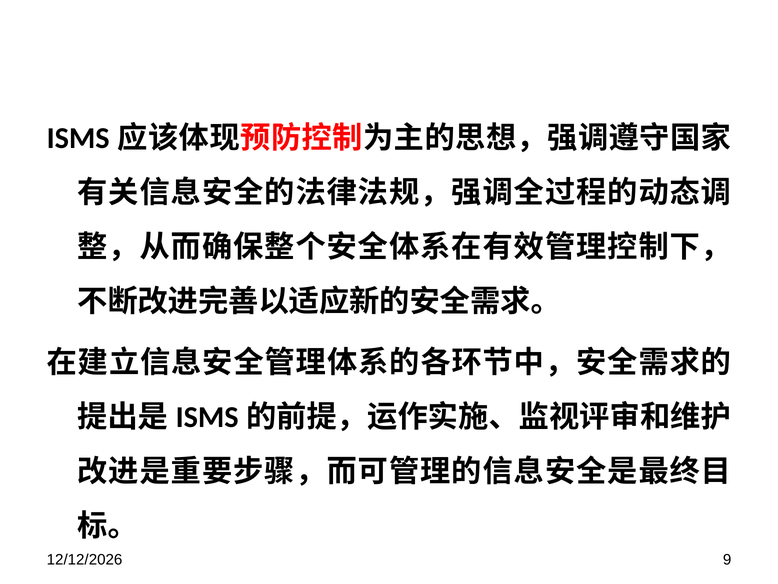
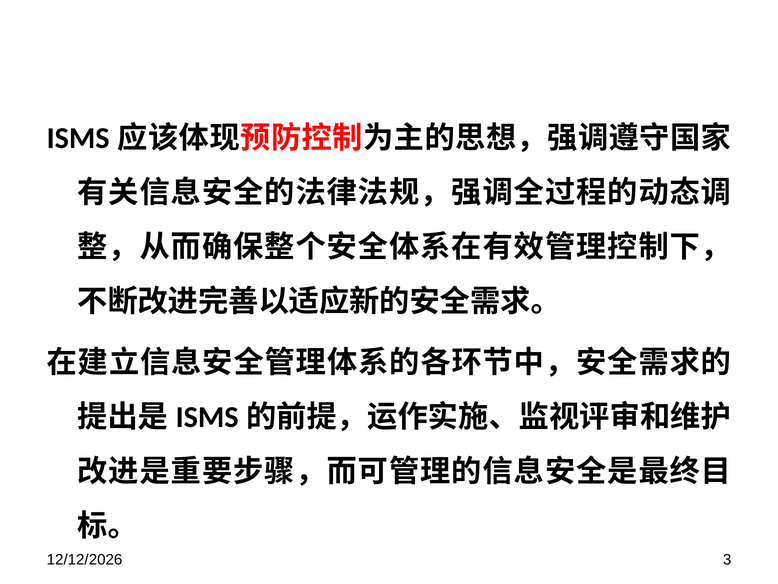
9: 9 -> 3
